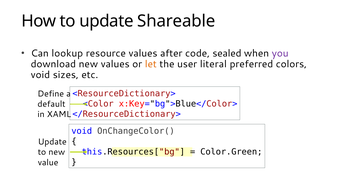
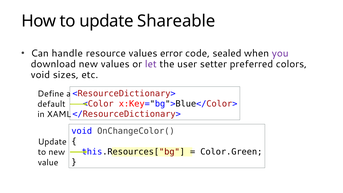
lookup: lookup -> handle
after: after -> error
let colour: orange -> purple
literal: literal -> setter
